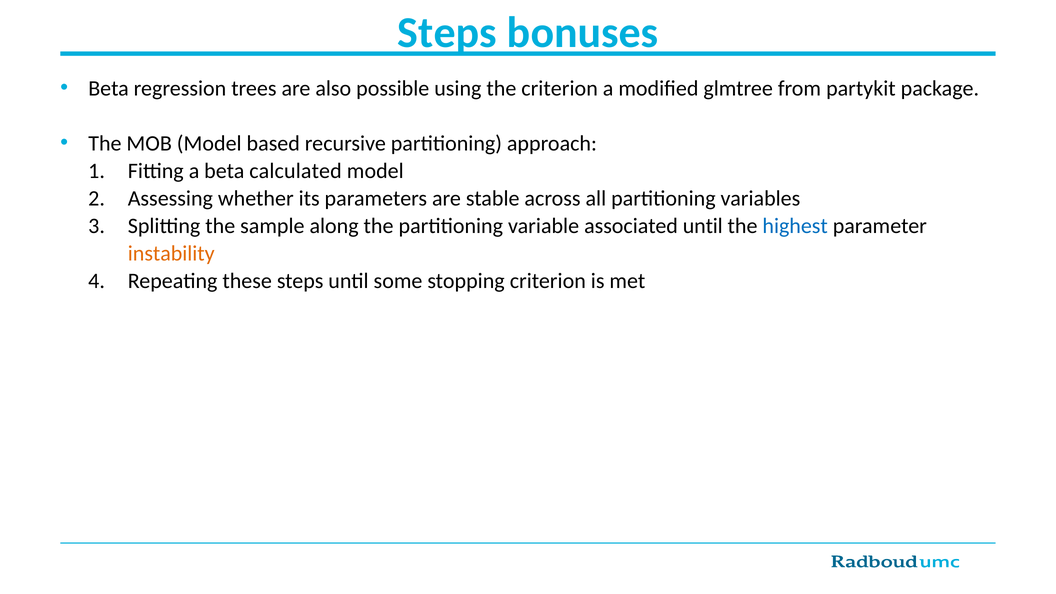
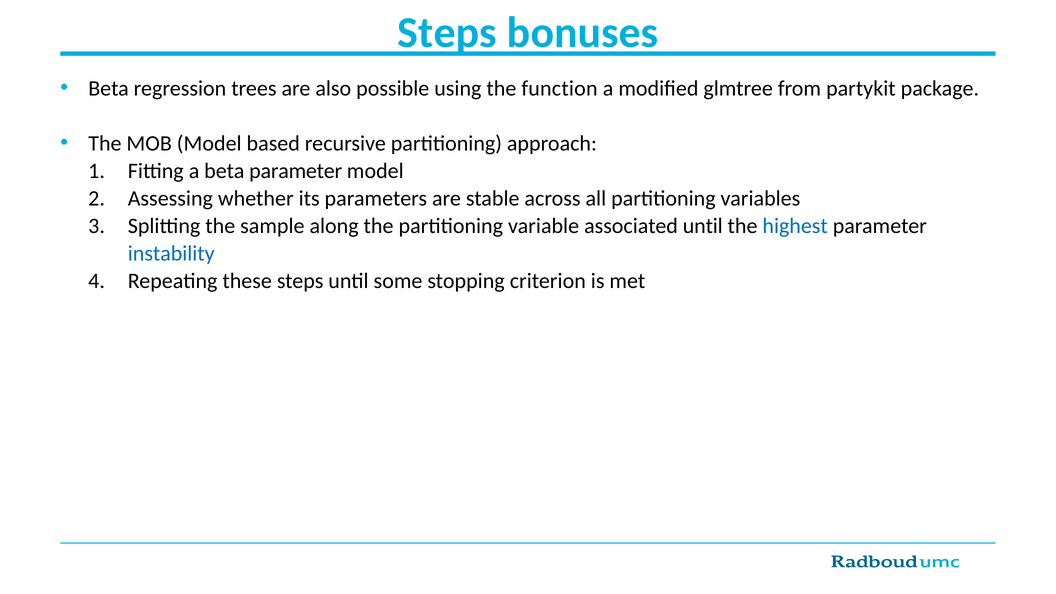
the criterion: criterion -> function
beta calculated: calculated -> parameter
instability colour: orange -> blue
